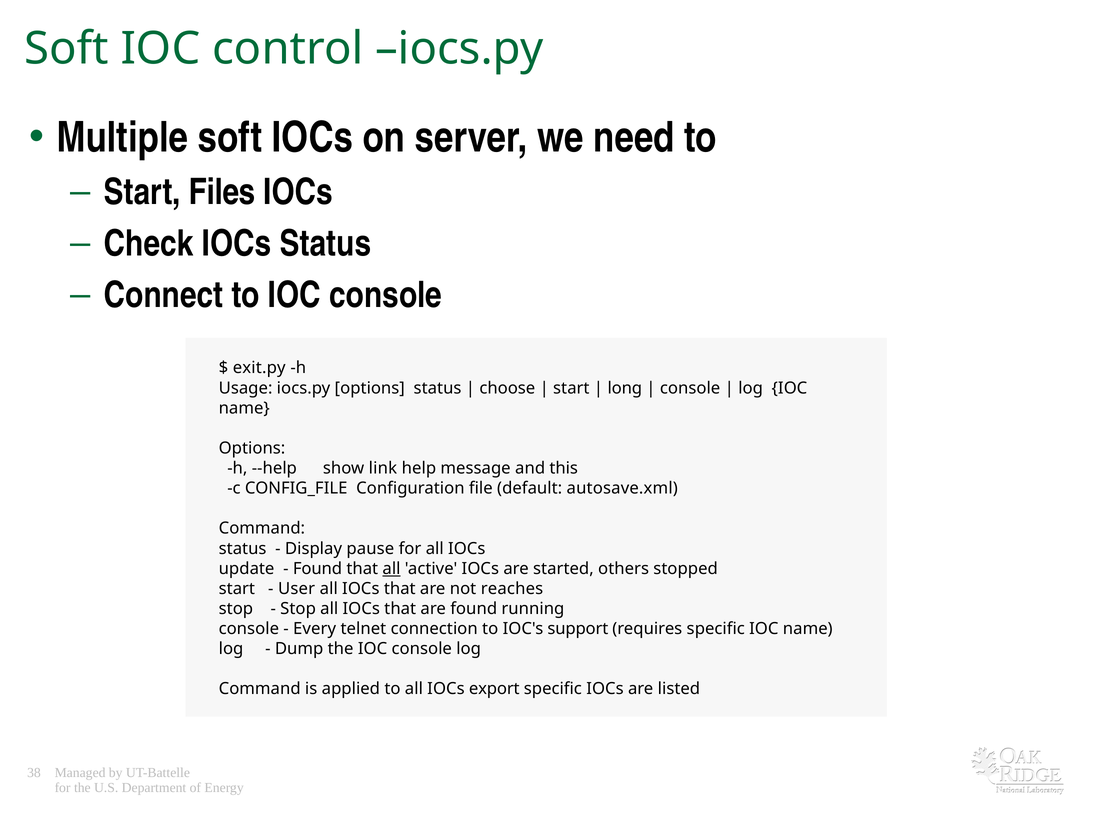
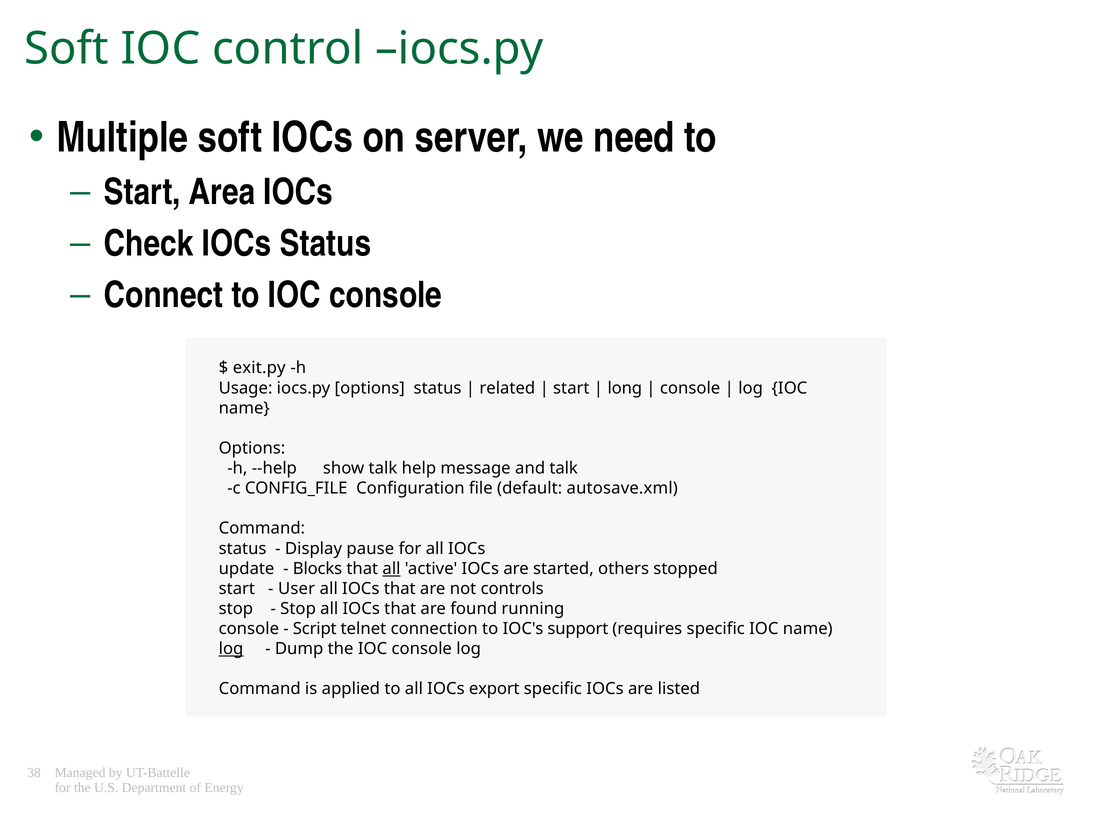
Files: Files -> Area
choose: choose -> related
show link: link -> talk
and this: this -> talk
Found at (317, 568): Found -> Blocks
reaches: reaches -> controls
Every: Every -> Script
log at (231, 649) underline: none -> present
